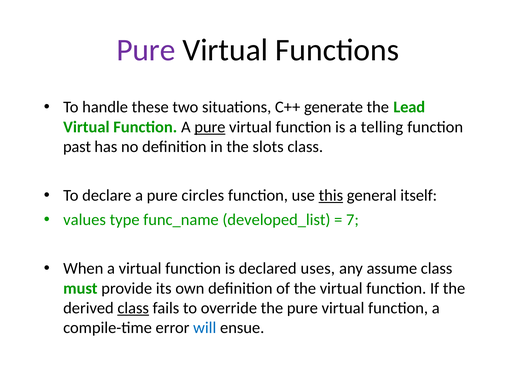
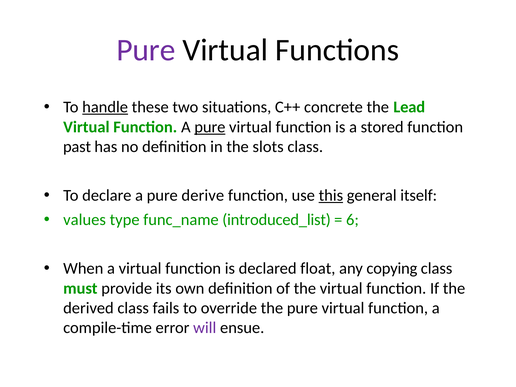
handle underline: none -> present
generate: generate -> concrete
telling: telling -> stored
circles: circles -> derive
developed_list: developed_list -> introduced_list
7: 7 -> 6
uses: uses -> float
assume: assume -> copying
class at (133, 308) underline: present -> none
will colour: blue -> purple
